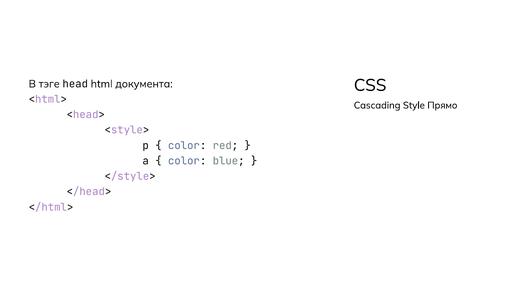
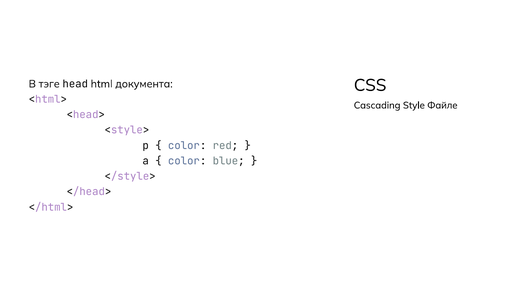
Прямо: Прямо -> Файле
